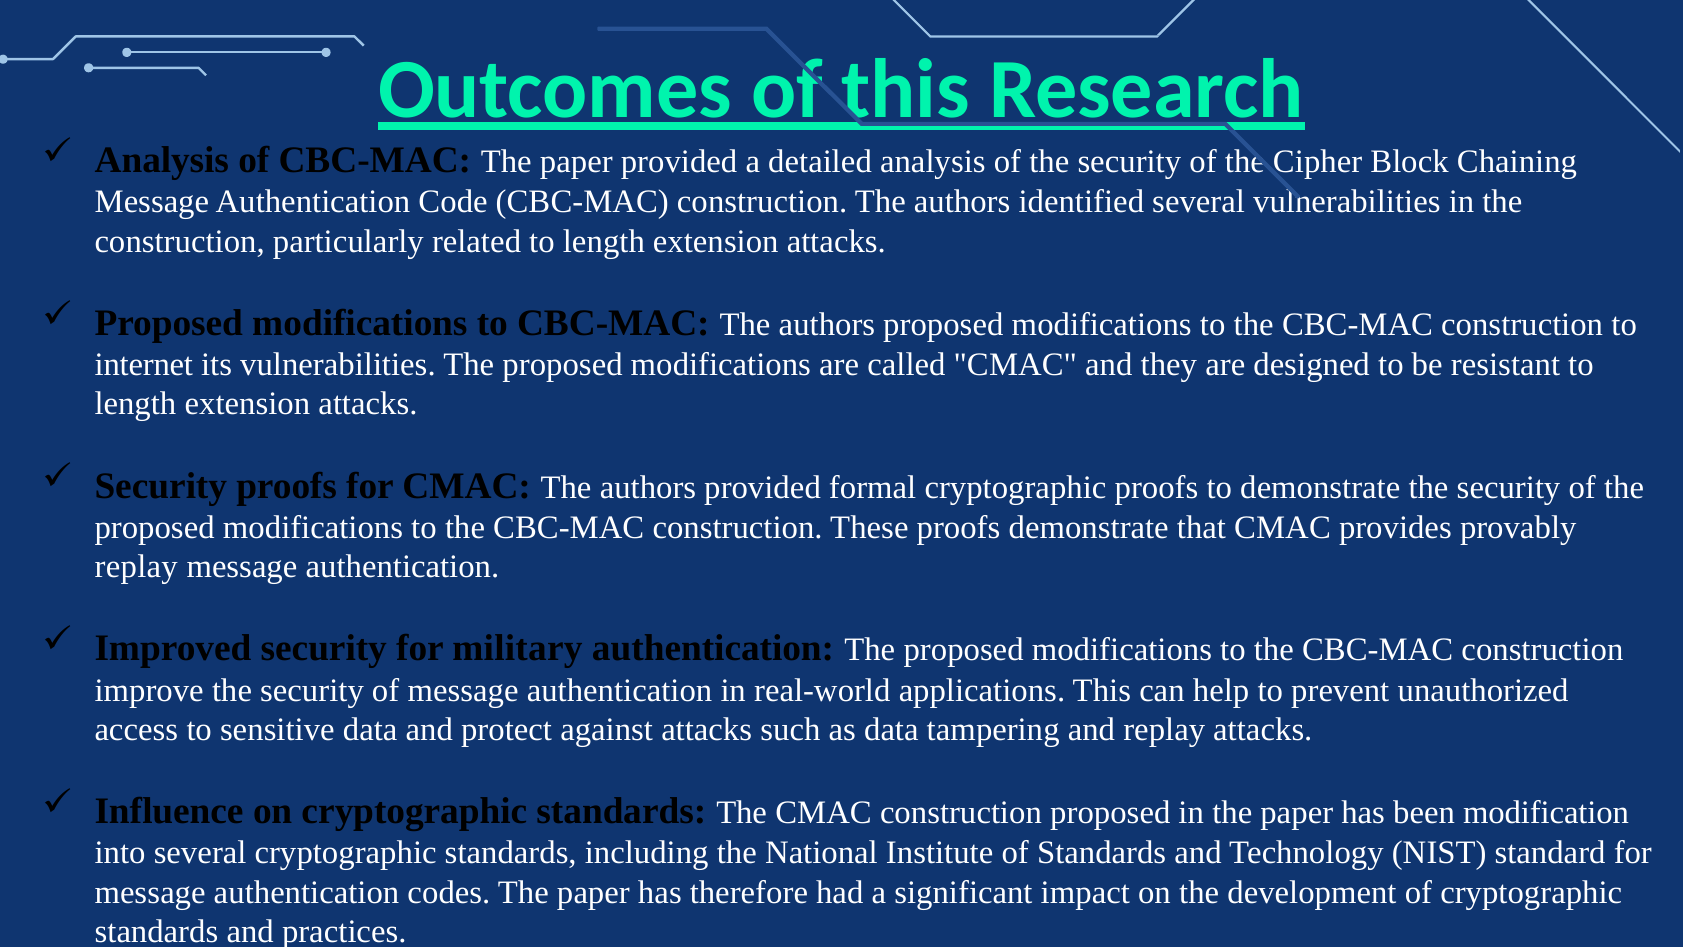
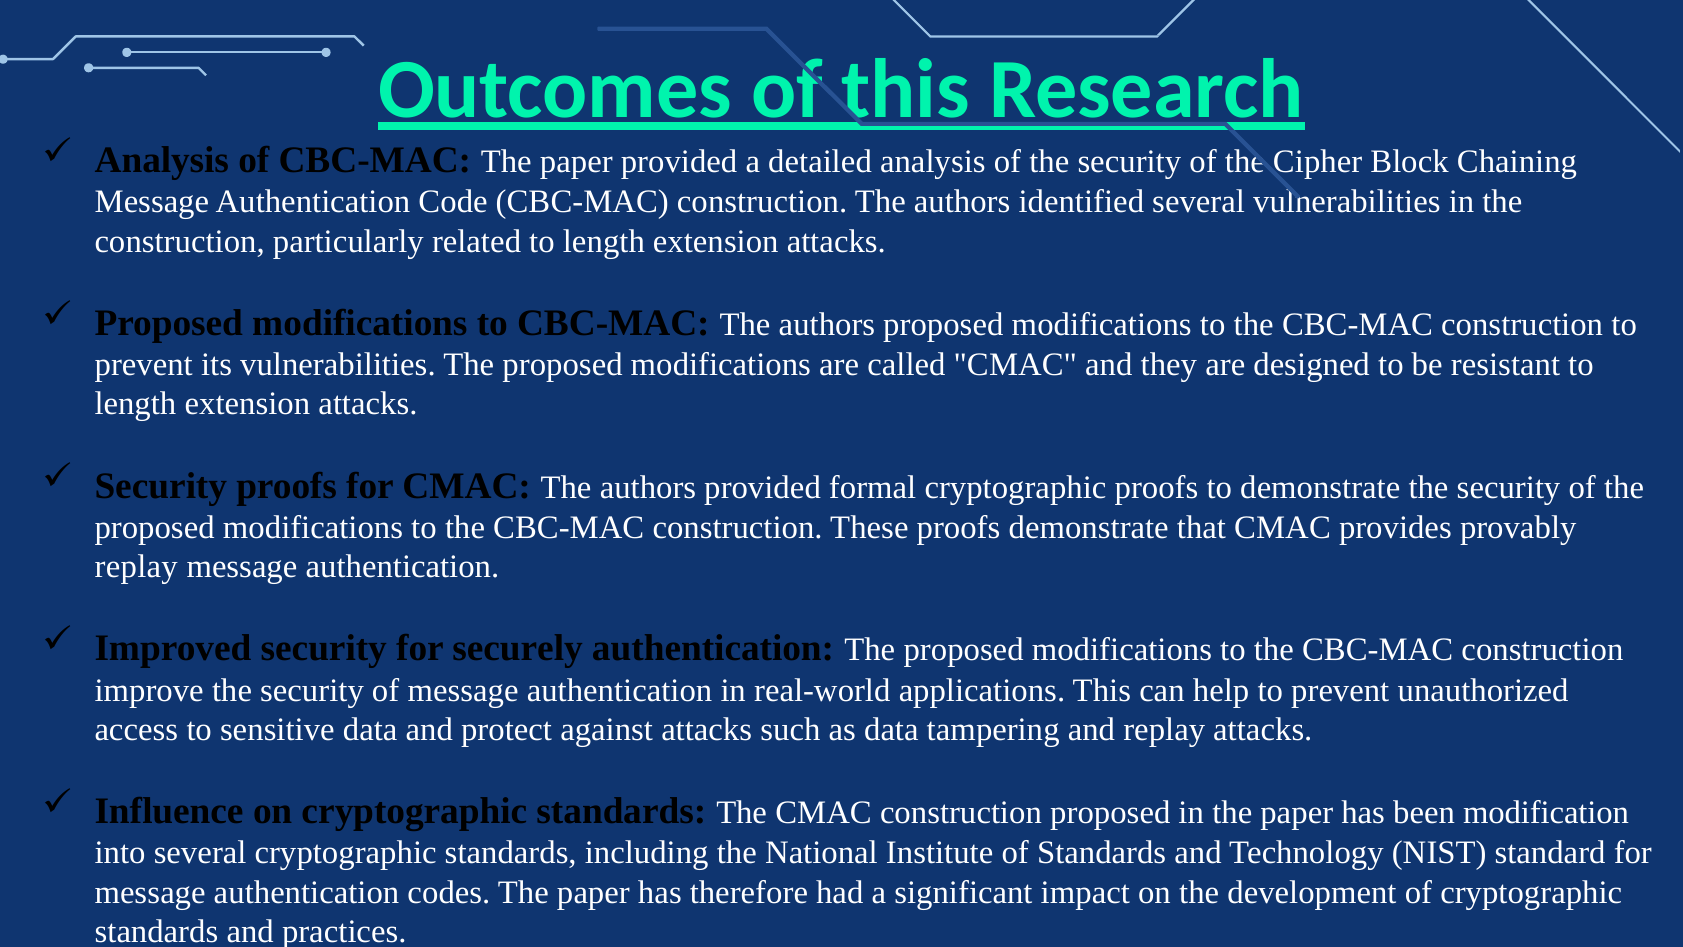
internet at (144, 365): internet -> prevent
military: military -> securely
